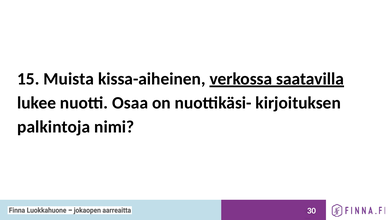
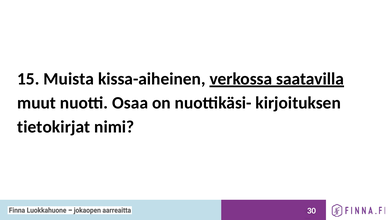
lukee: lukee -> muut
palkintoja: palkintoja -> tietokirjat
